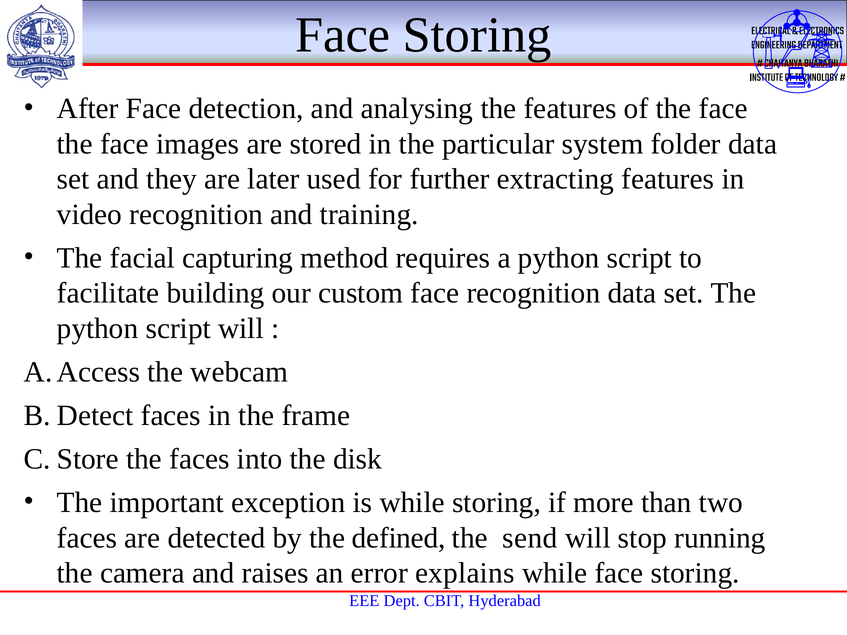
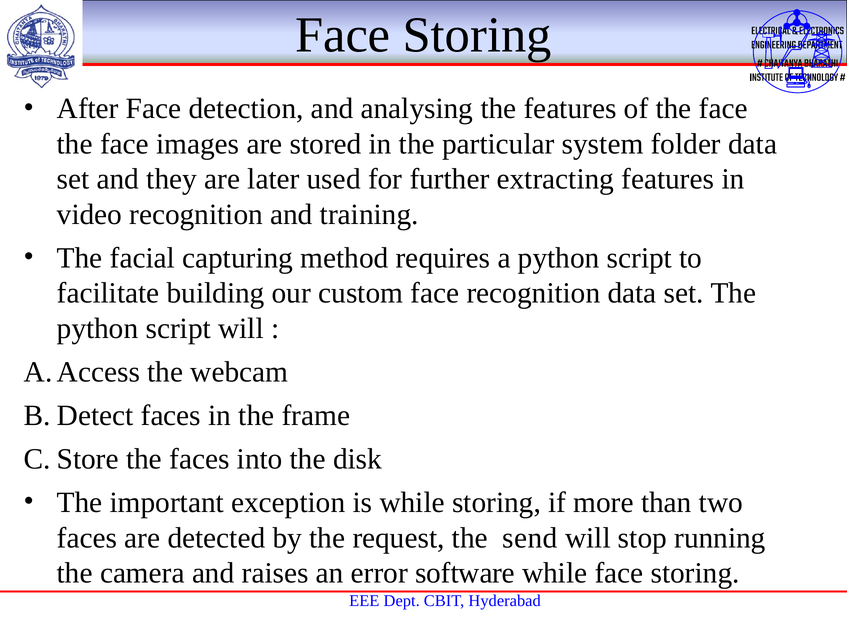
defined: defined -> request
explains: explains -> software
